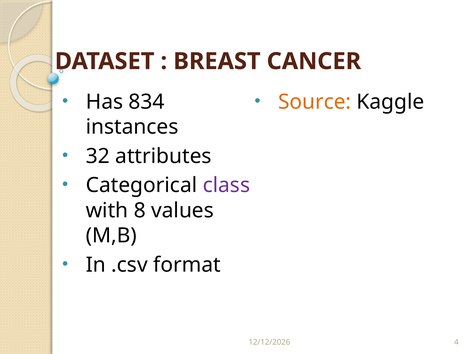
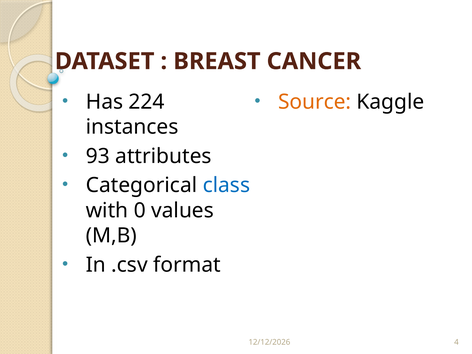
834: 834 -> 224
32: 32 -> 93
class colour: purple -> blue
8: 8 -> 0
